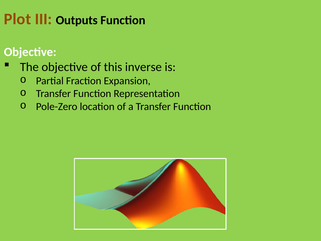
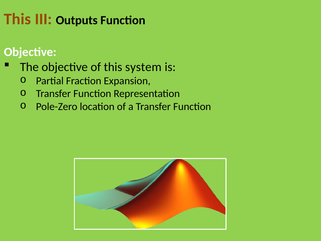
Plot at (17, 19): Plot -> This
inverse: inverse -> system
